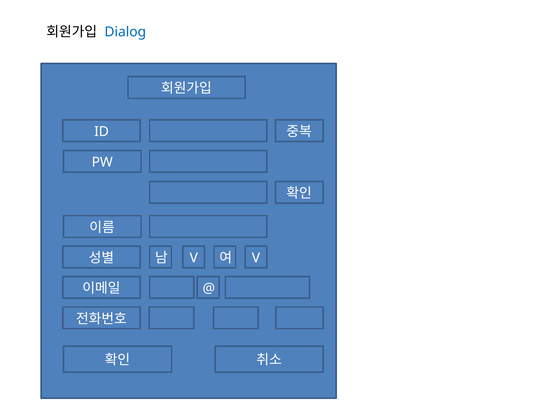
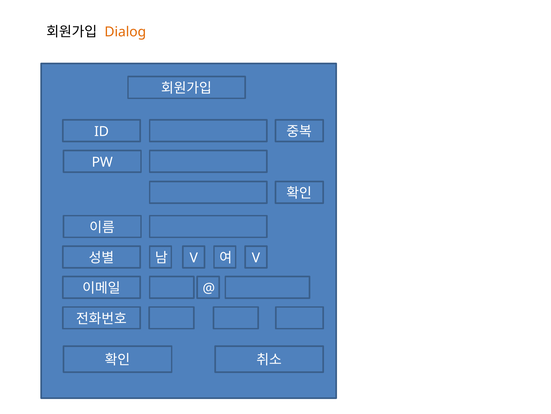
Dialog colour: blue -> orange
